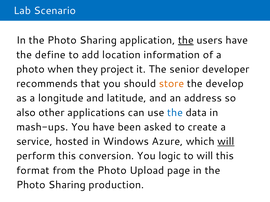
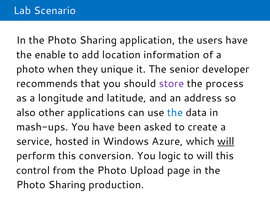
the at (186, 40) underline: present -> none
define: define -> enable
project: project -> unique
store colour: orange -> purple
develop: develop -> process
format: format -> control
